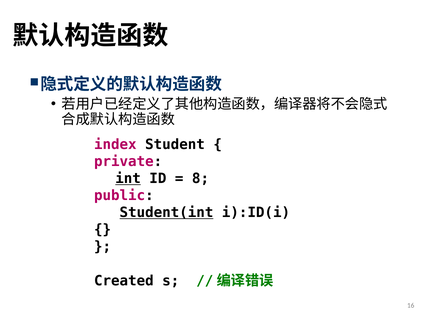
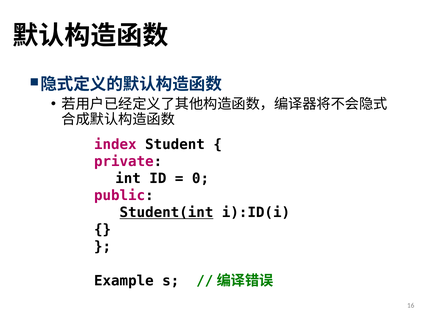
int underline: present -> none
8: 8 -> 0
Created: Created -> Example
